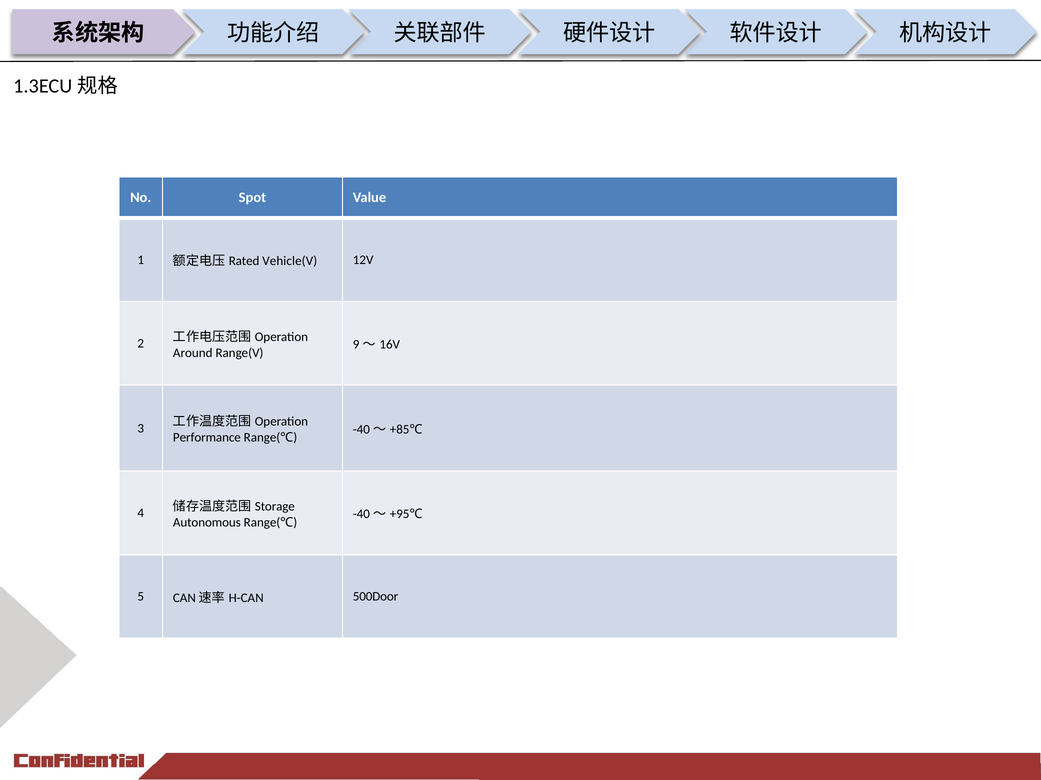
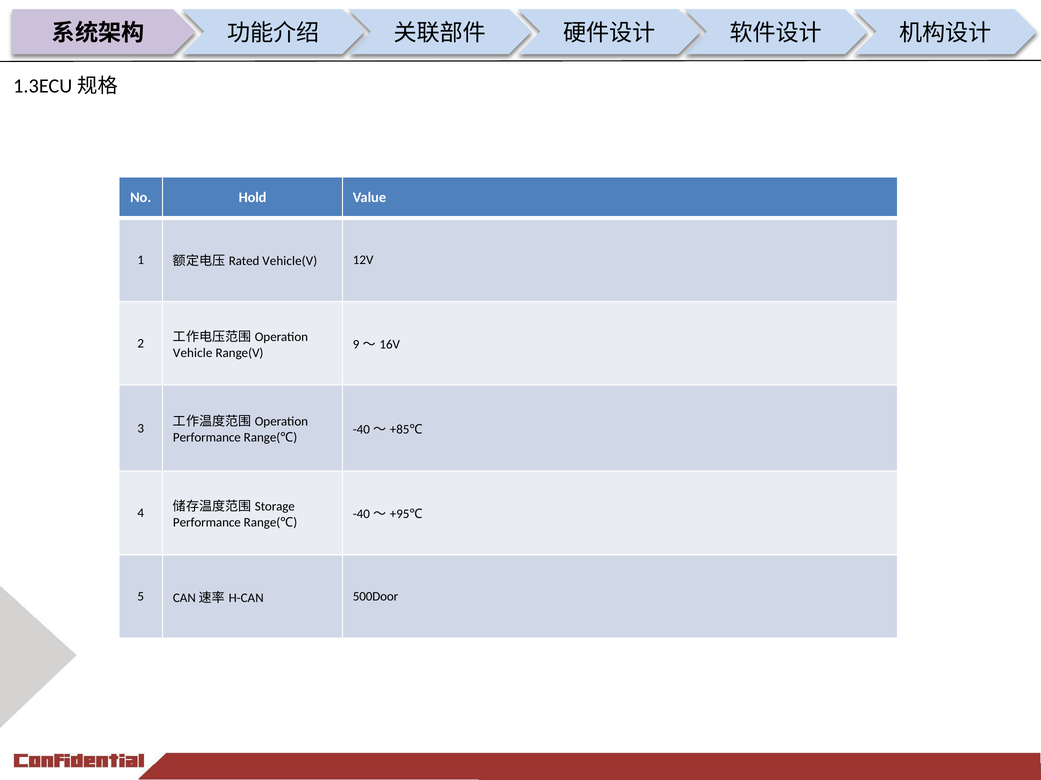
Spot: Spot -> Hold
Around: Around -> Vehicle
Autonomous at (207, 523): Autonomous -> Performance
